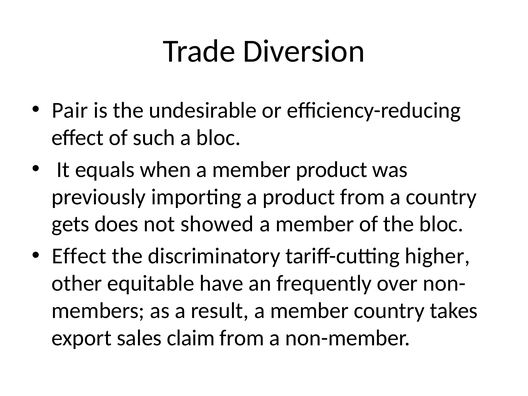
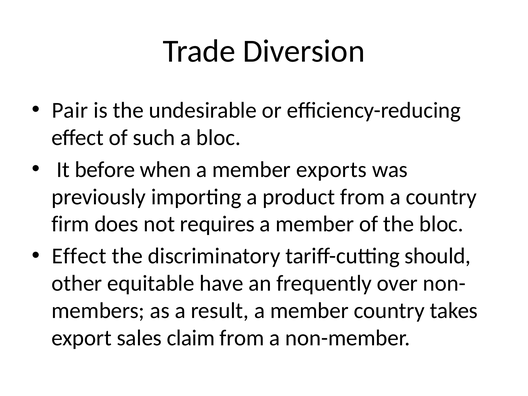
equals: equals -> before
member product: product -> exports
gets: gets -> firm
showed: showed -> requires
higher: higher -> should
